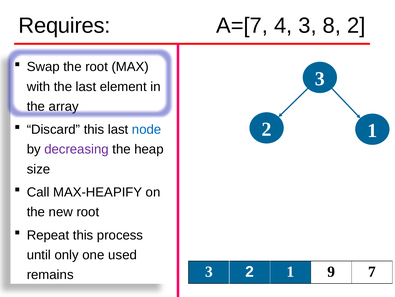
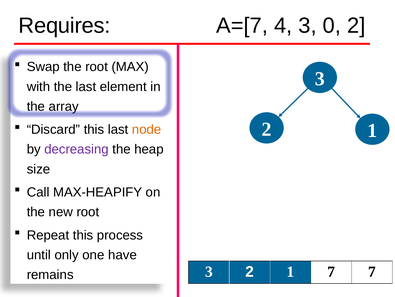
8: 8 -> 0
node colour: blue -> orange
used: used -> have
1 9: 9 -> 7
